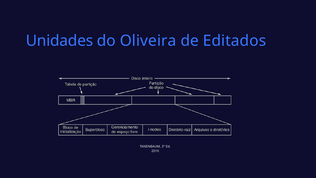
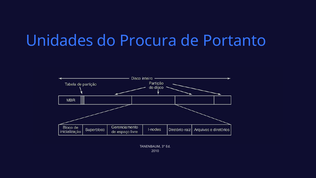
Oliveira: Oliveira -> Procura
Editados: Editados -> Portanto
